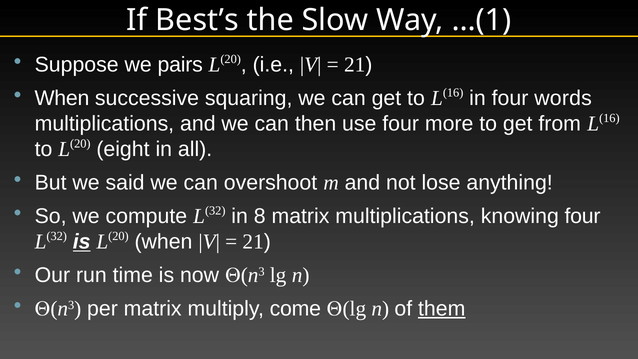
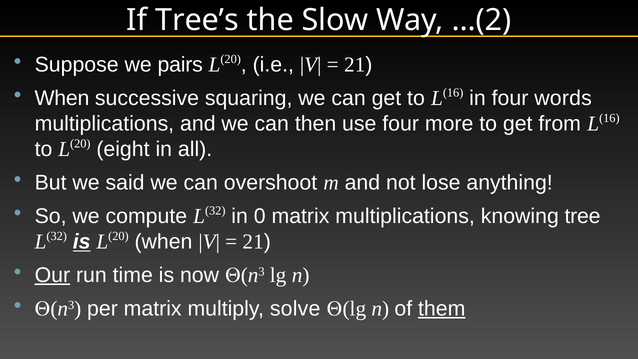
Best’s: Best’s -> Tree’s
…(1: …(1 -> …(2
8: 8 -> 0
knowing four: four -> tree
Our underline: none -> present
come: come -> solve
